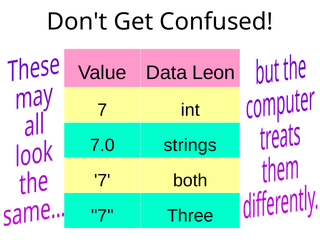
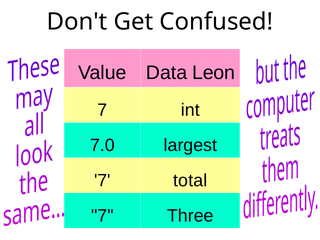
strings: strings -> largest
both: both -> total
